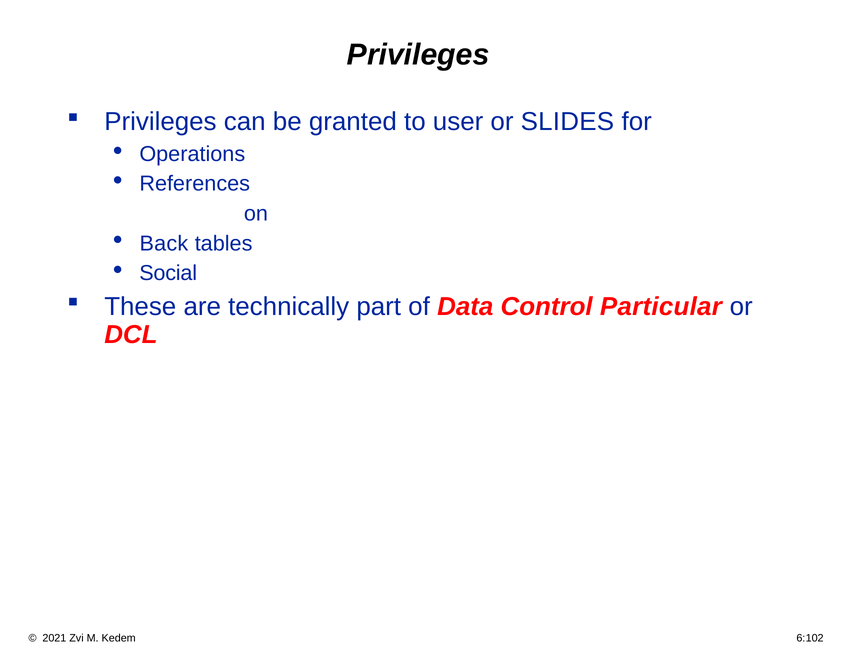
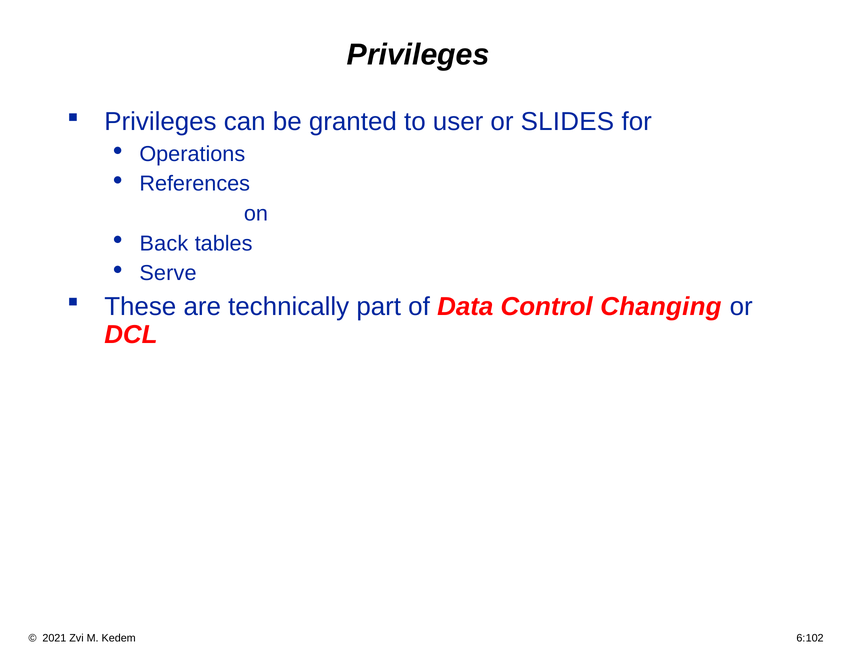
Social: Social -> Serve
Particular: Particular -> Changing
